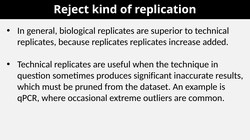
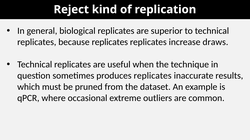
added: added -> draws
produces significant: significant -> replicates
